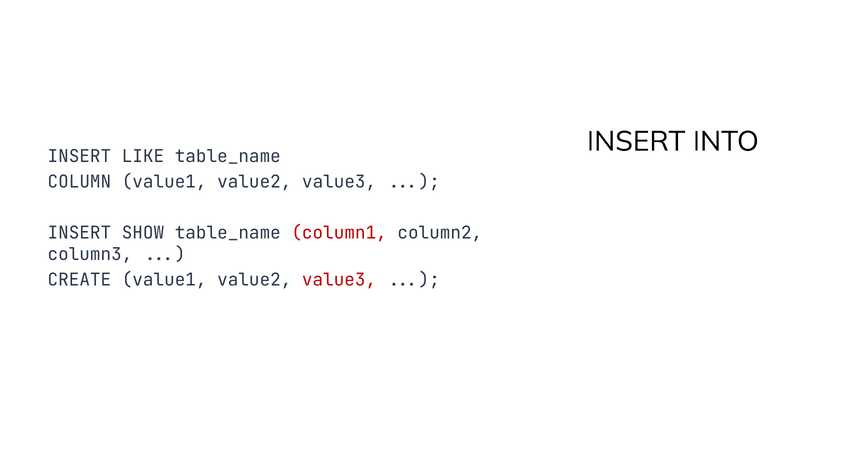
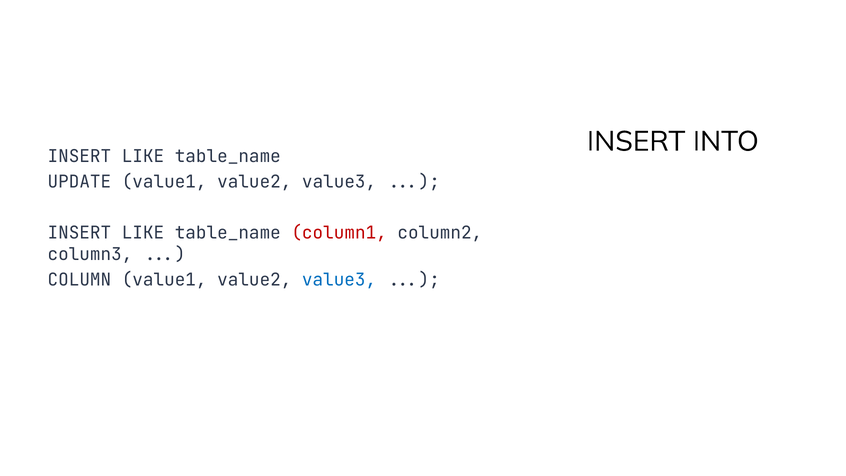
COLUMN: COLUMN -> UPDATE
SHOW at (143, 233): SHOW -> LIKE
CREATE: CREATE -> COLUMN
value3 at (339, 280) colour: red -> blue
